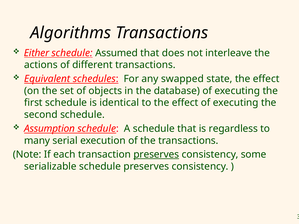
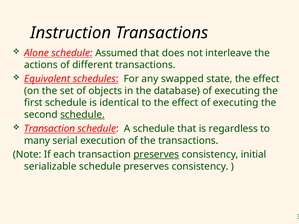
Algorithms: Algorithms -> Instruction
Either: Either -> Alone
schedule at (82, 115) underline: none -> present
Assumption at (50, 129): Assumption -> Transaction
some: some -> initial
